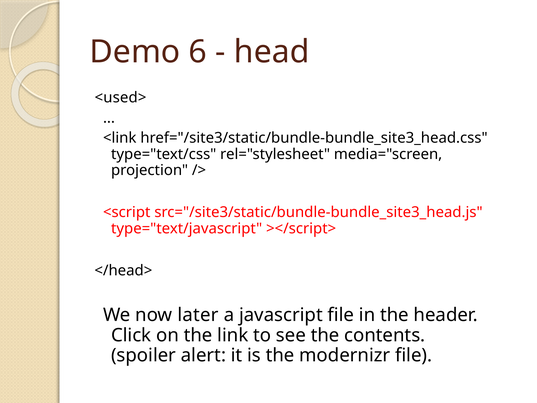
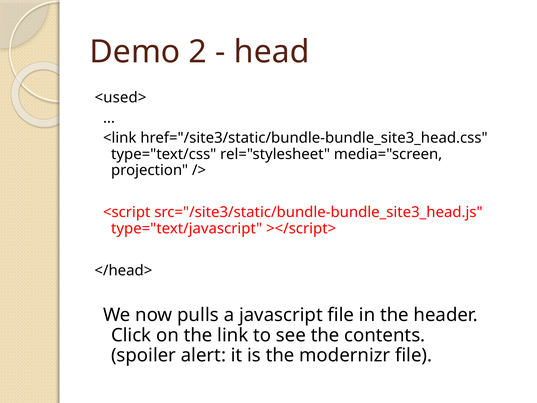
6: 6 -> 2
later: later -> pulls
